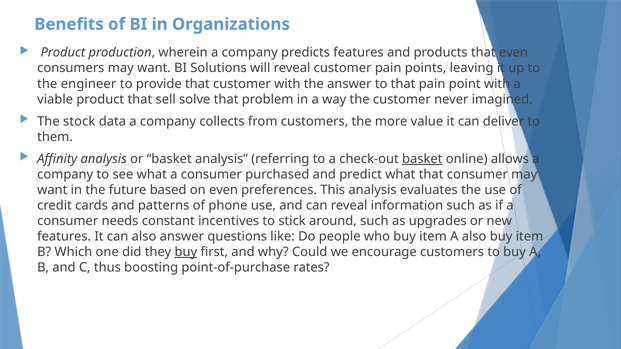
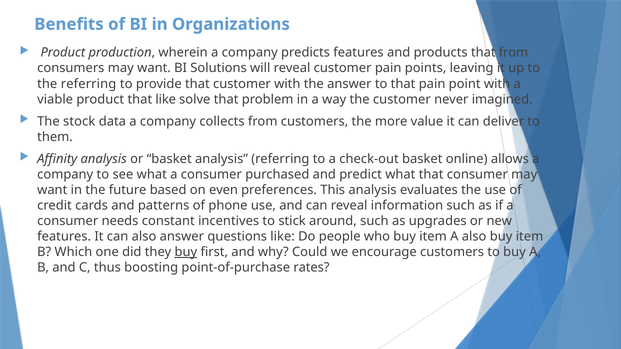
that even: even -> from
the engineer: engineer -> referring
that sell: sell -> like
basket at (422, 159) underline: present -> none
